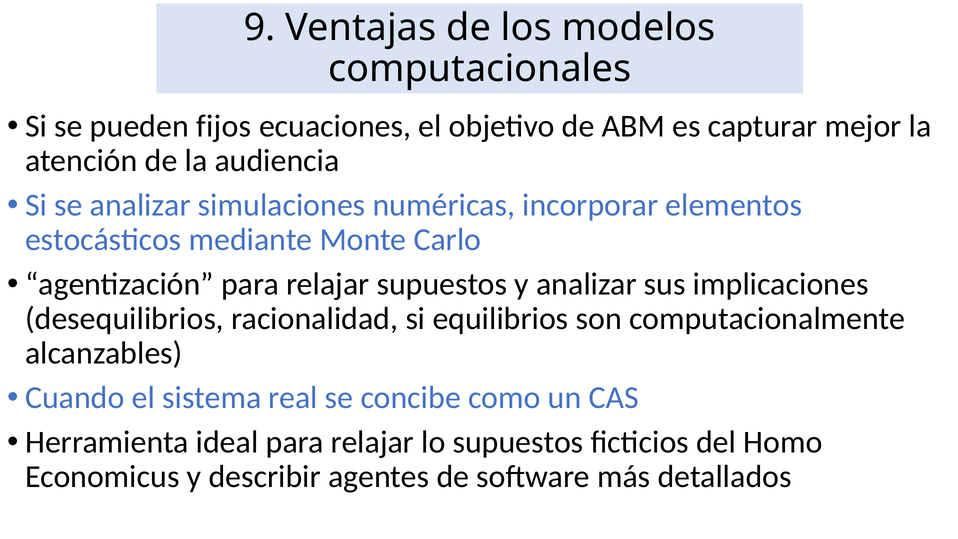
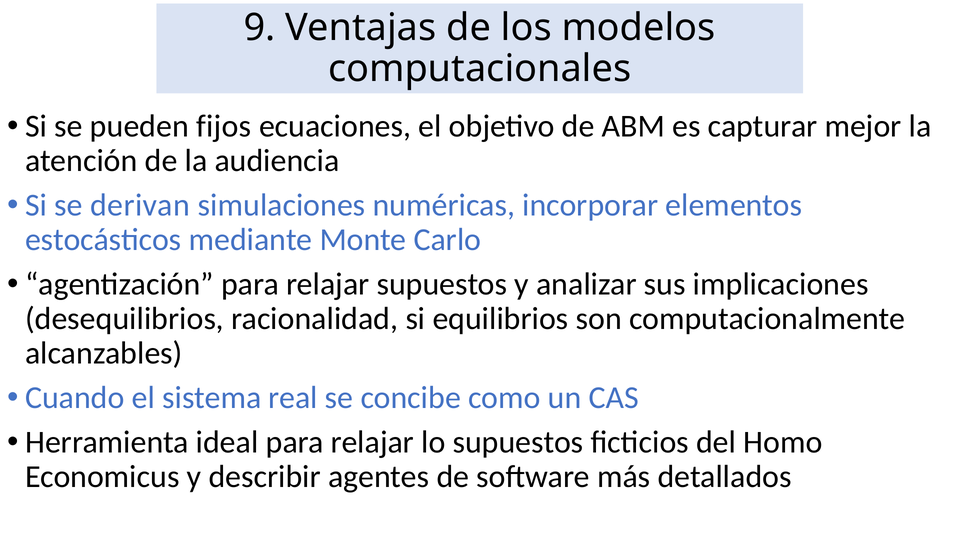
se analizar: analizar -> derivan
